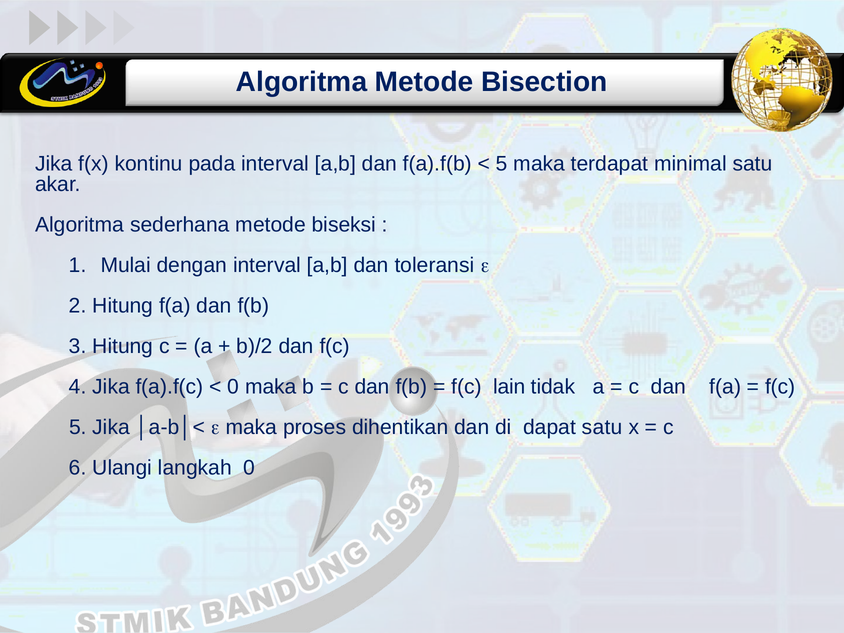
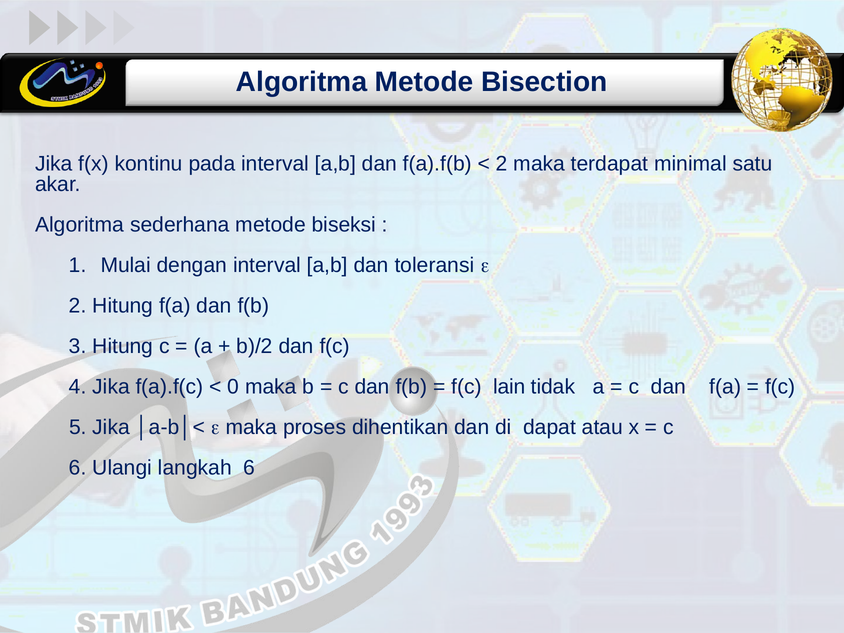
5 at (502, 164): 5 -> 2
dapat satu: satu -> atau
langkah 0: 0 -> 6
